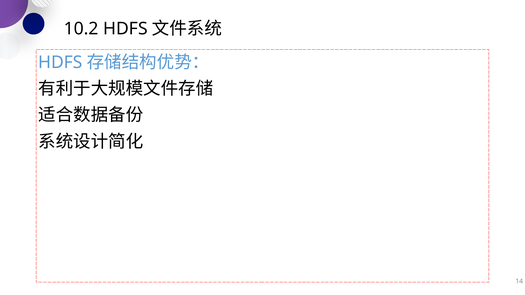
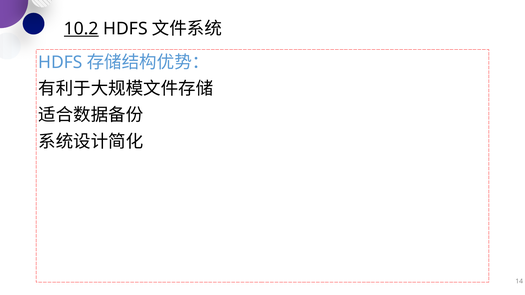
10.2 underline: none -> present
